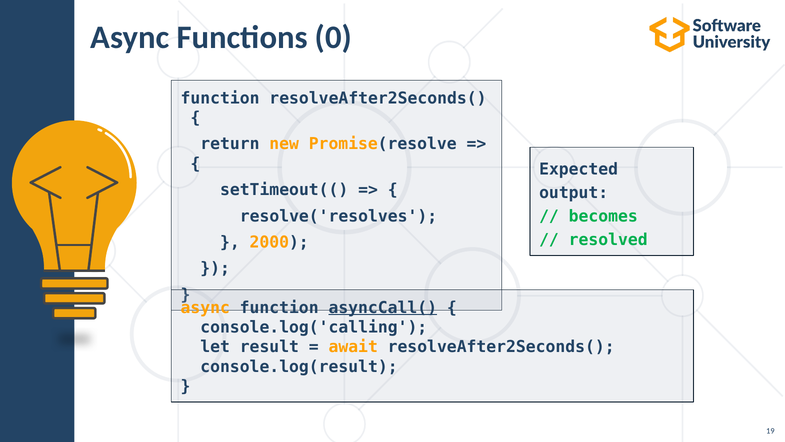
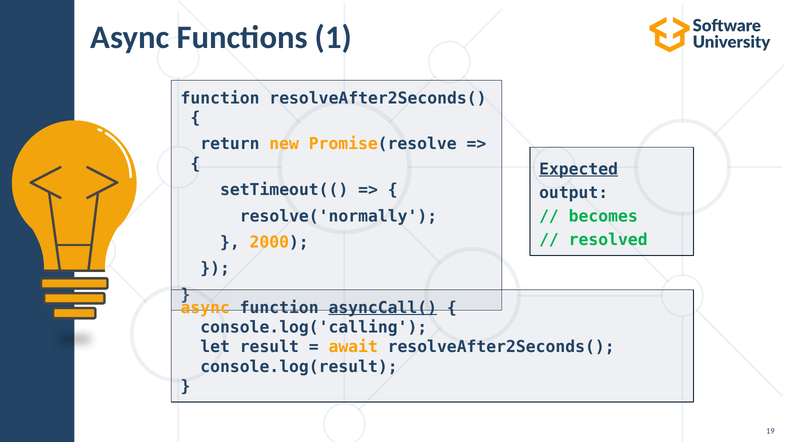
0: 0 -> 1
Expected underline: none -> present
resolve('resolves: resolve('resolves -> resolve('normally
